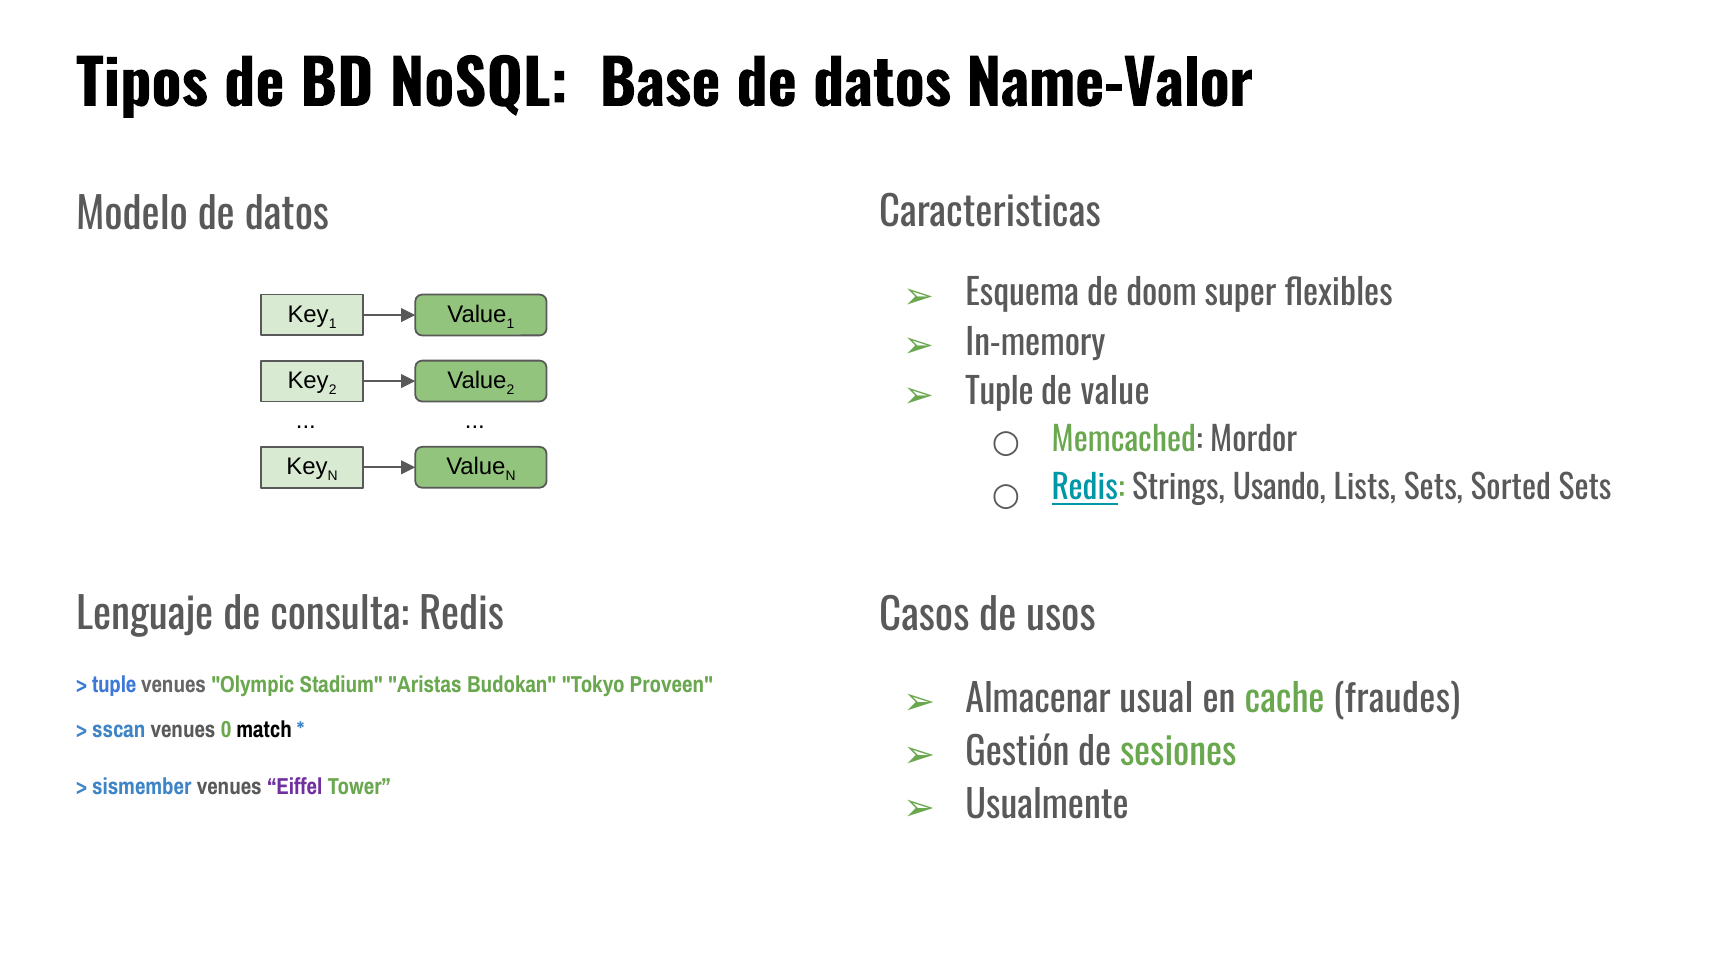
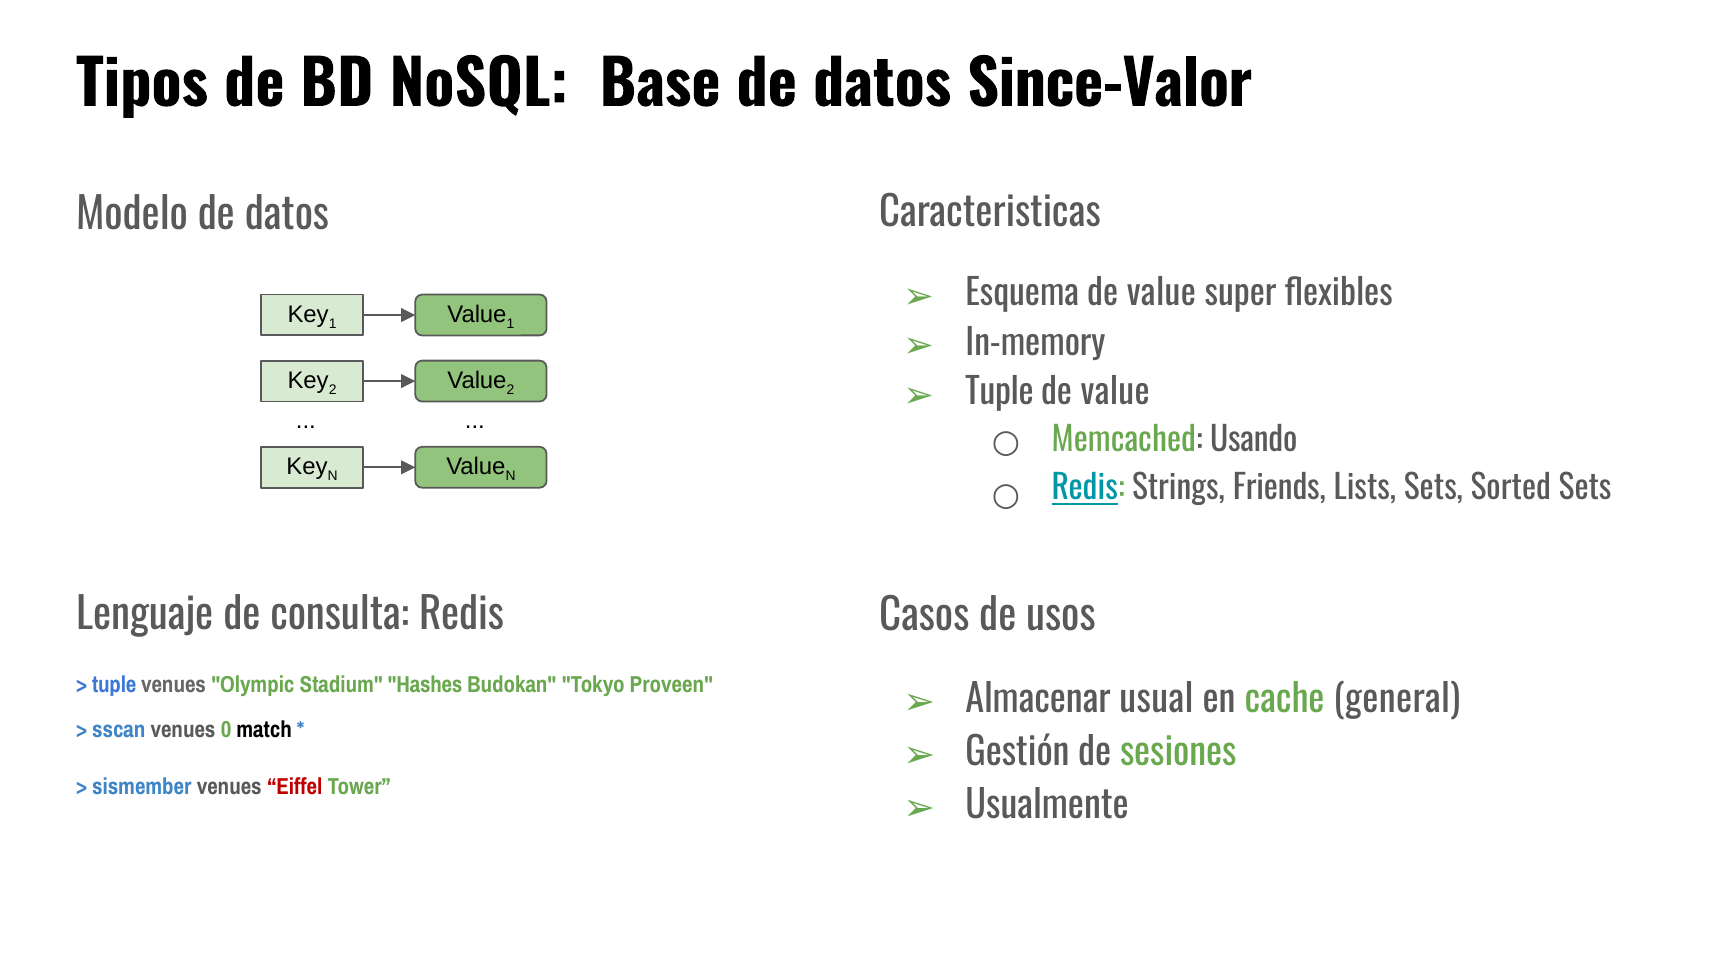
Name-Valor: Name-Valor -> Since-Valor
Esquema de doom: doom -> value
Mordor: Mordor -> Usando
Usando: Usando -> Friends
Aristas: Aristas -> Hashes
fraudes: fraudes -> general
Eiffel colour: purple -> red
